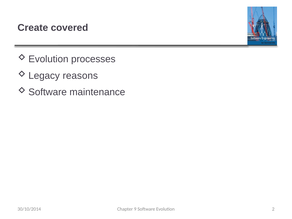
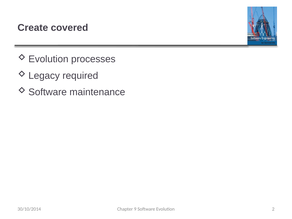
reasons: reasons -> required
